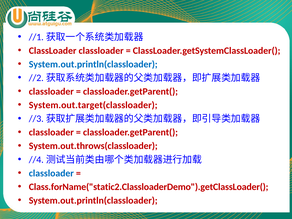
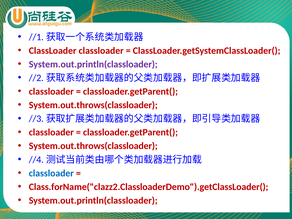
System.out.println(classloader at (93, 64) colour: blue -> purple
System.out.target(classloader at (93, 105): System.out.target(classloader -> System.out.throws(classloader
Class.forName("static2.ClassloaderDemo").getClassLoader(: Class.forName("static2.ClassloaderDemo").getClassLoader( -> Class.forName("clazz2.ClassloaderDemo").getClassLoader(
